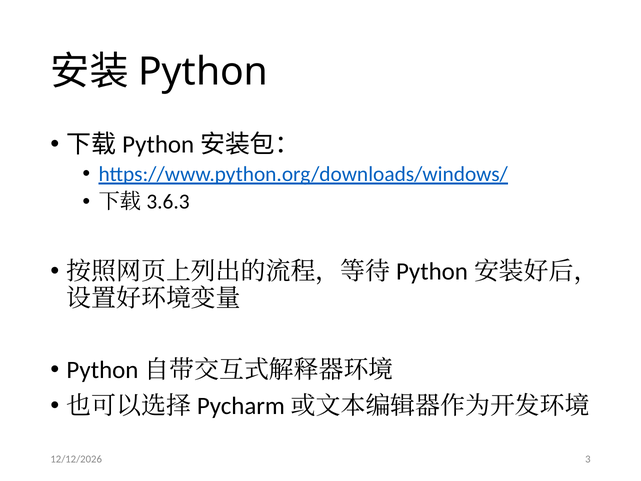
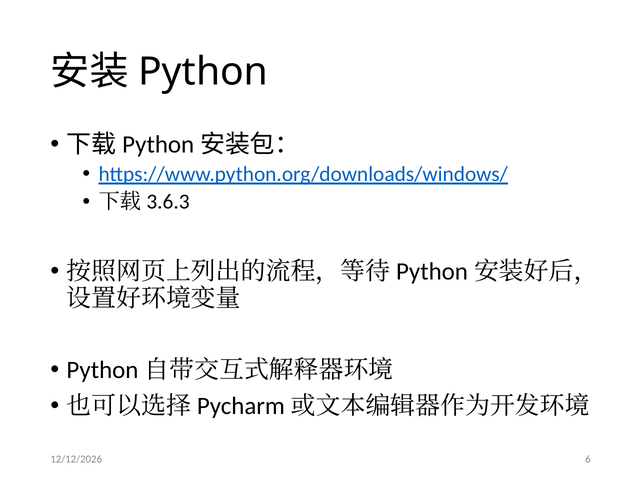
3: 3 -> 6
